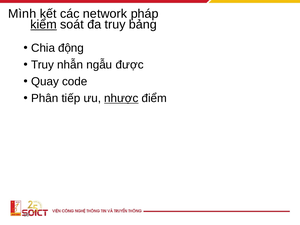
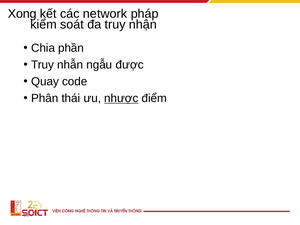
Mình: Mình -> Xong
kiểm underline: present -> none
bảng: bảng -> nhận
động: động -> phần
tiếp: tiếp -> thái
